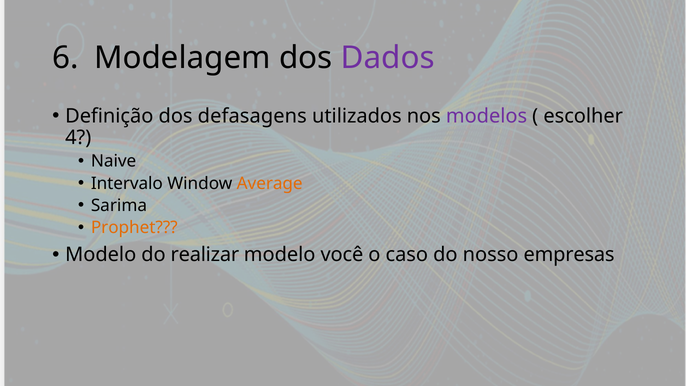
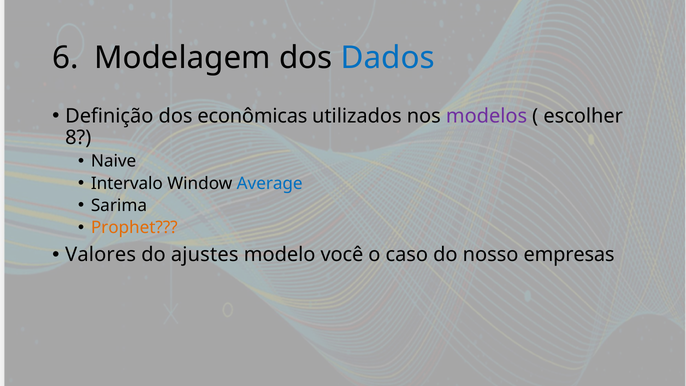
Dados colour: purple -> blue
defasagens: defasagens -> econômicas
4: 4 -> 8
Average colour: orange -> blue
Modelo at (101, 255): Modelo -> Valores
realizar: realizar -> ajustes
